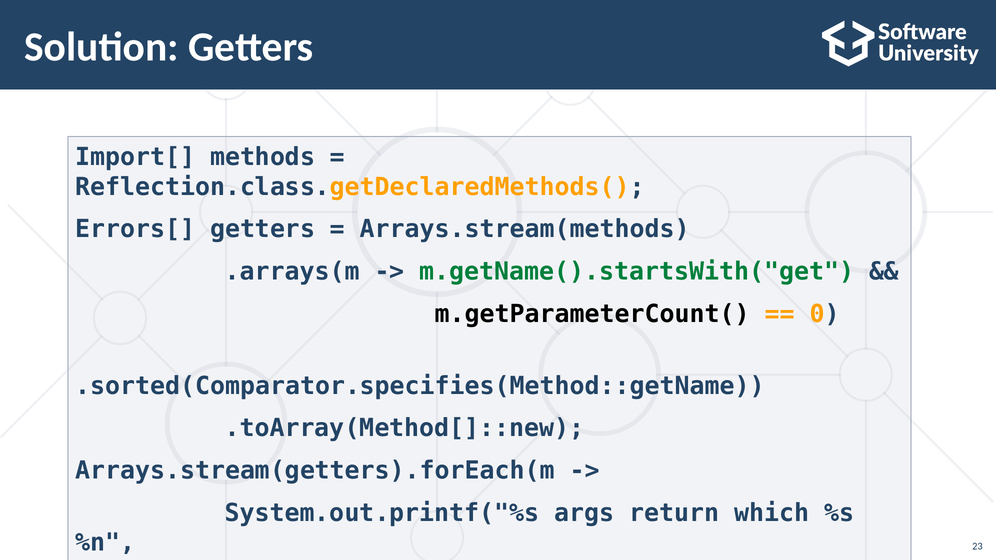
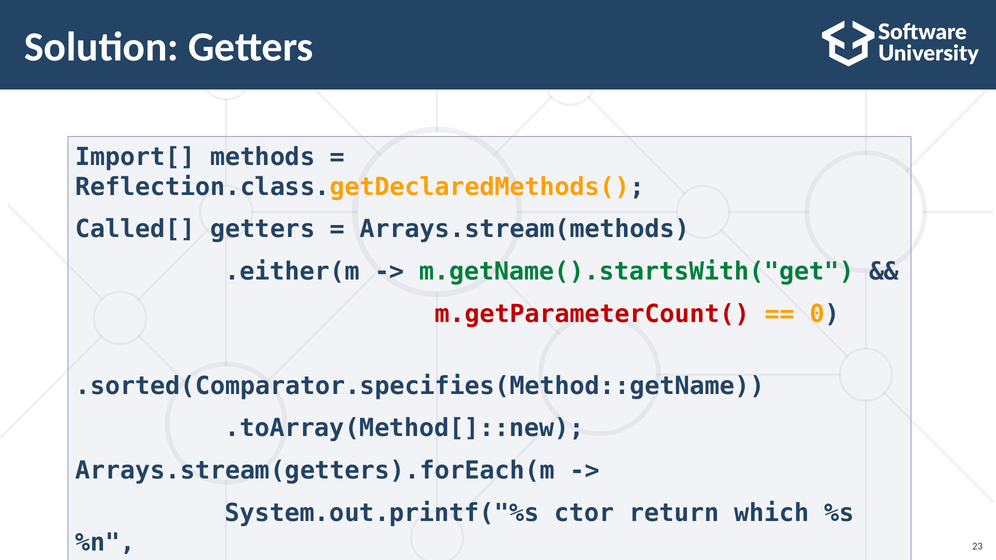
Errors[: Errors[ -> Called[
.arrays(m: .arrays(m -> .either(m
m.getParameterCount( colour: black -> red
args: args -> ctor
